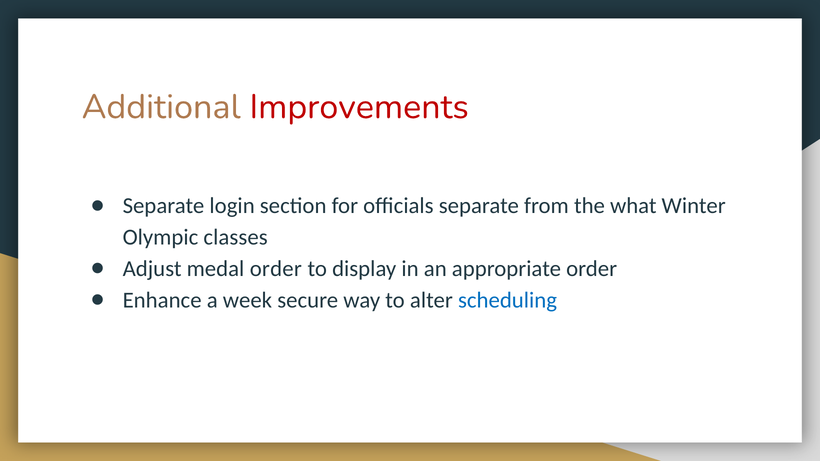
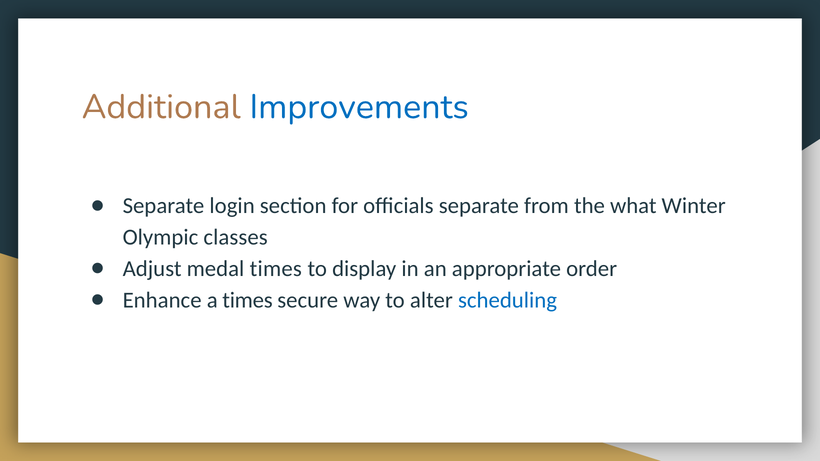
Improvements colour: red -> blue
medal order: order -> times
a week: week -> times
